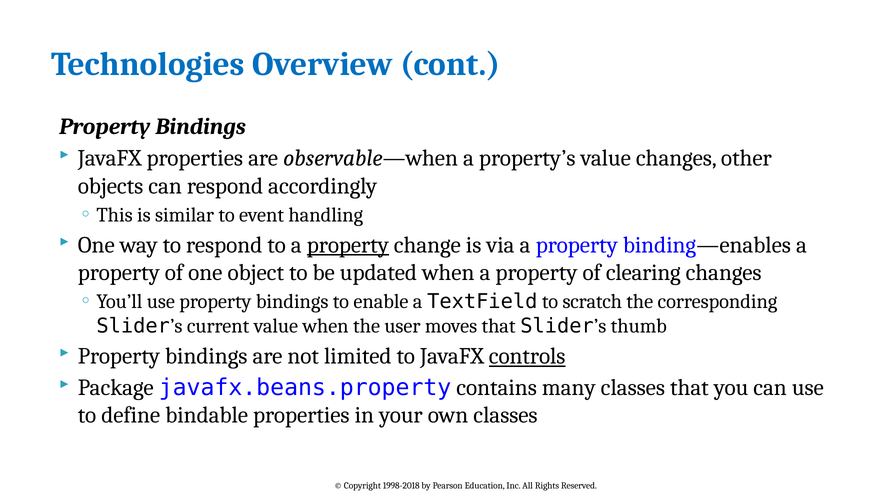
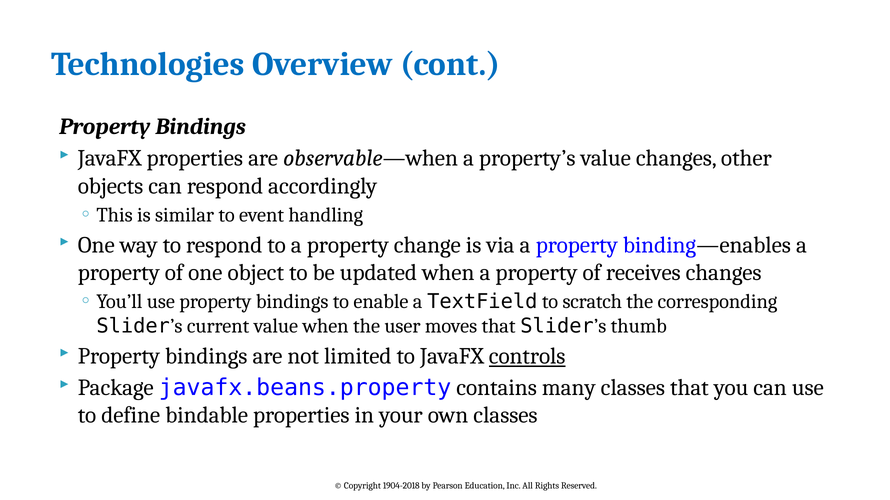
property at (348, 245) underline: present -> none
clearing: clearing -> receives
1998-2018: 1998-2018 -> 1904-2018
